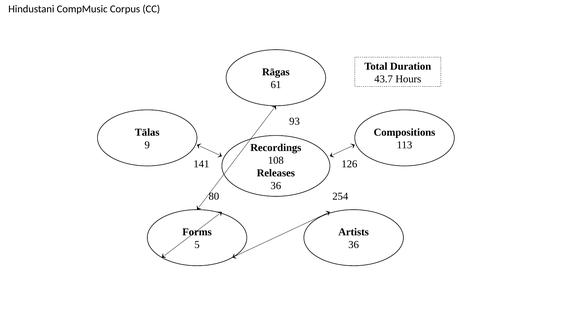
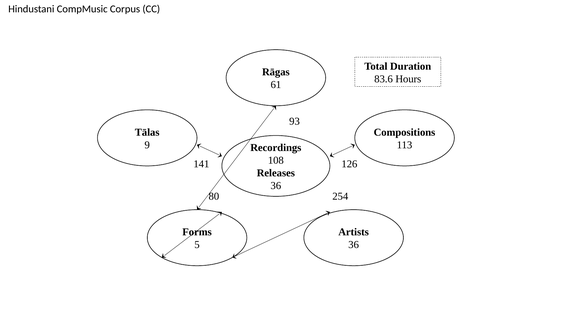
43.7: 43.7 -> 83.6
